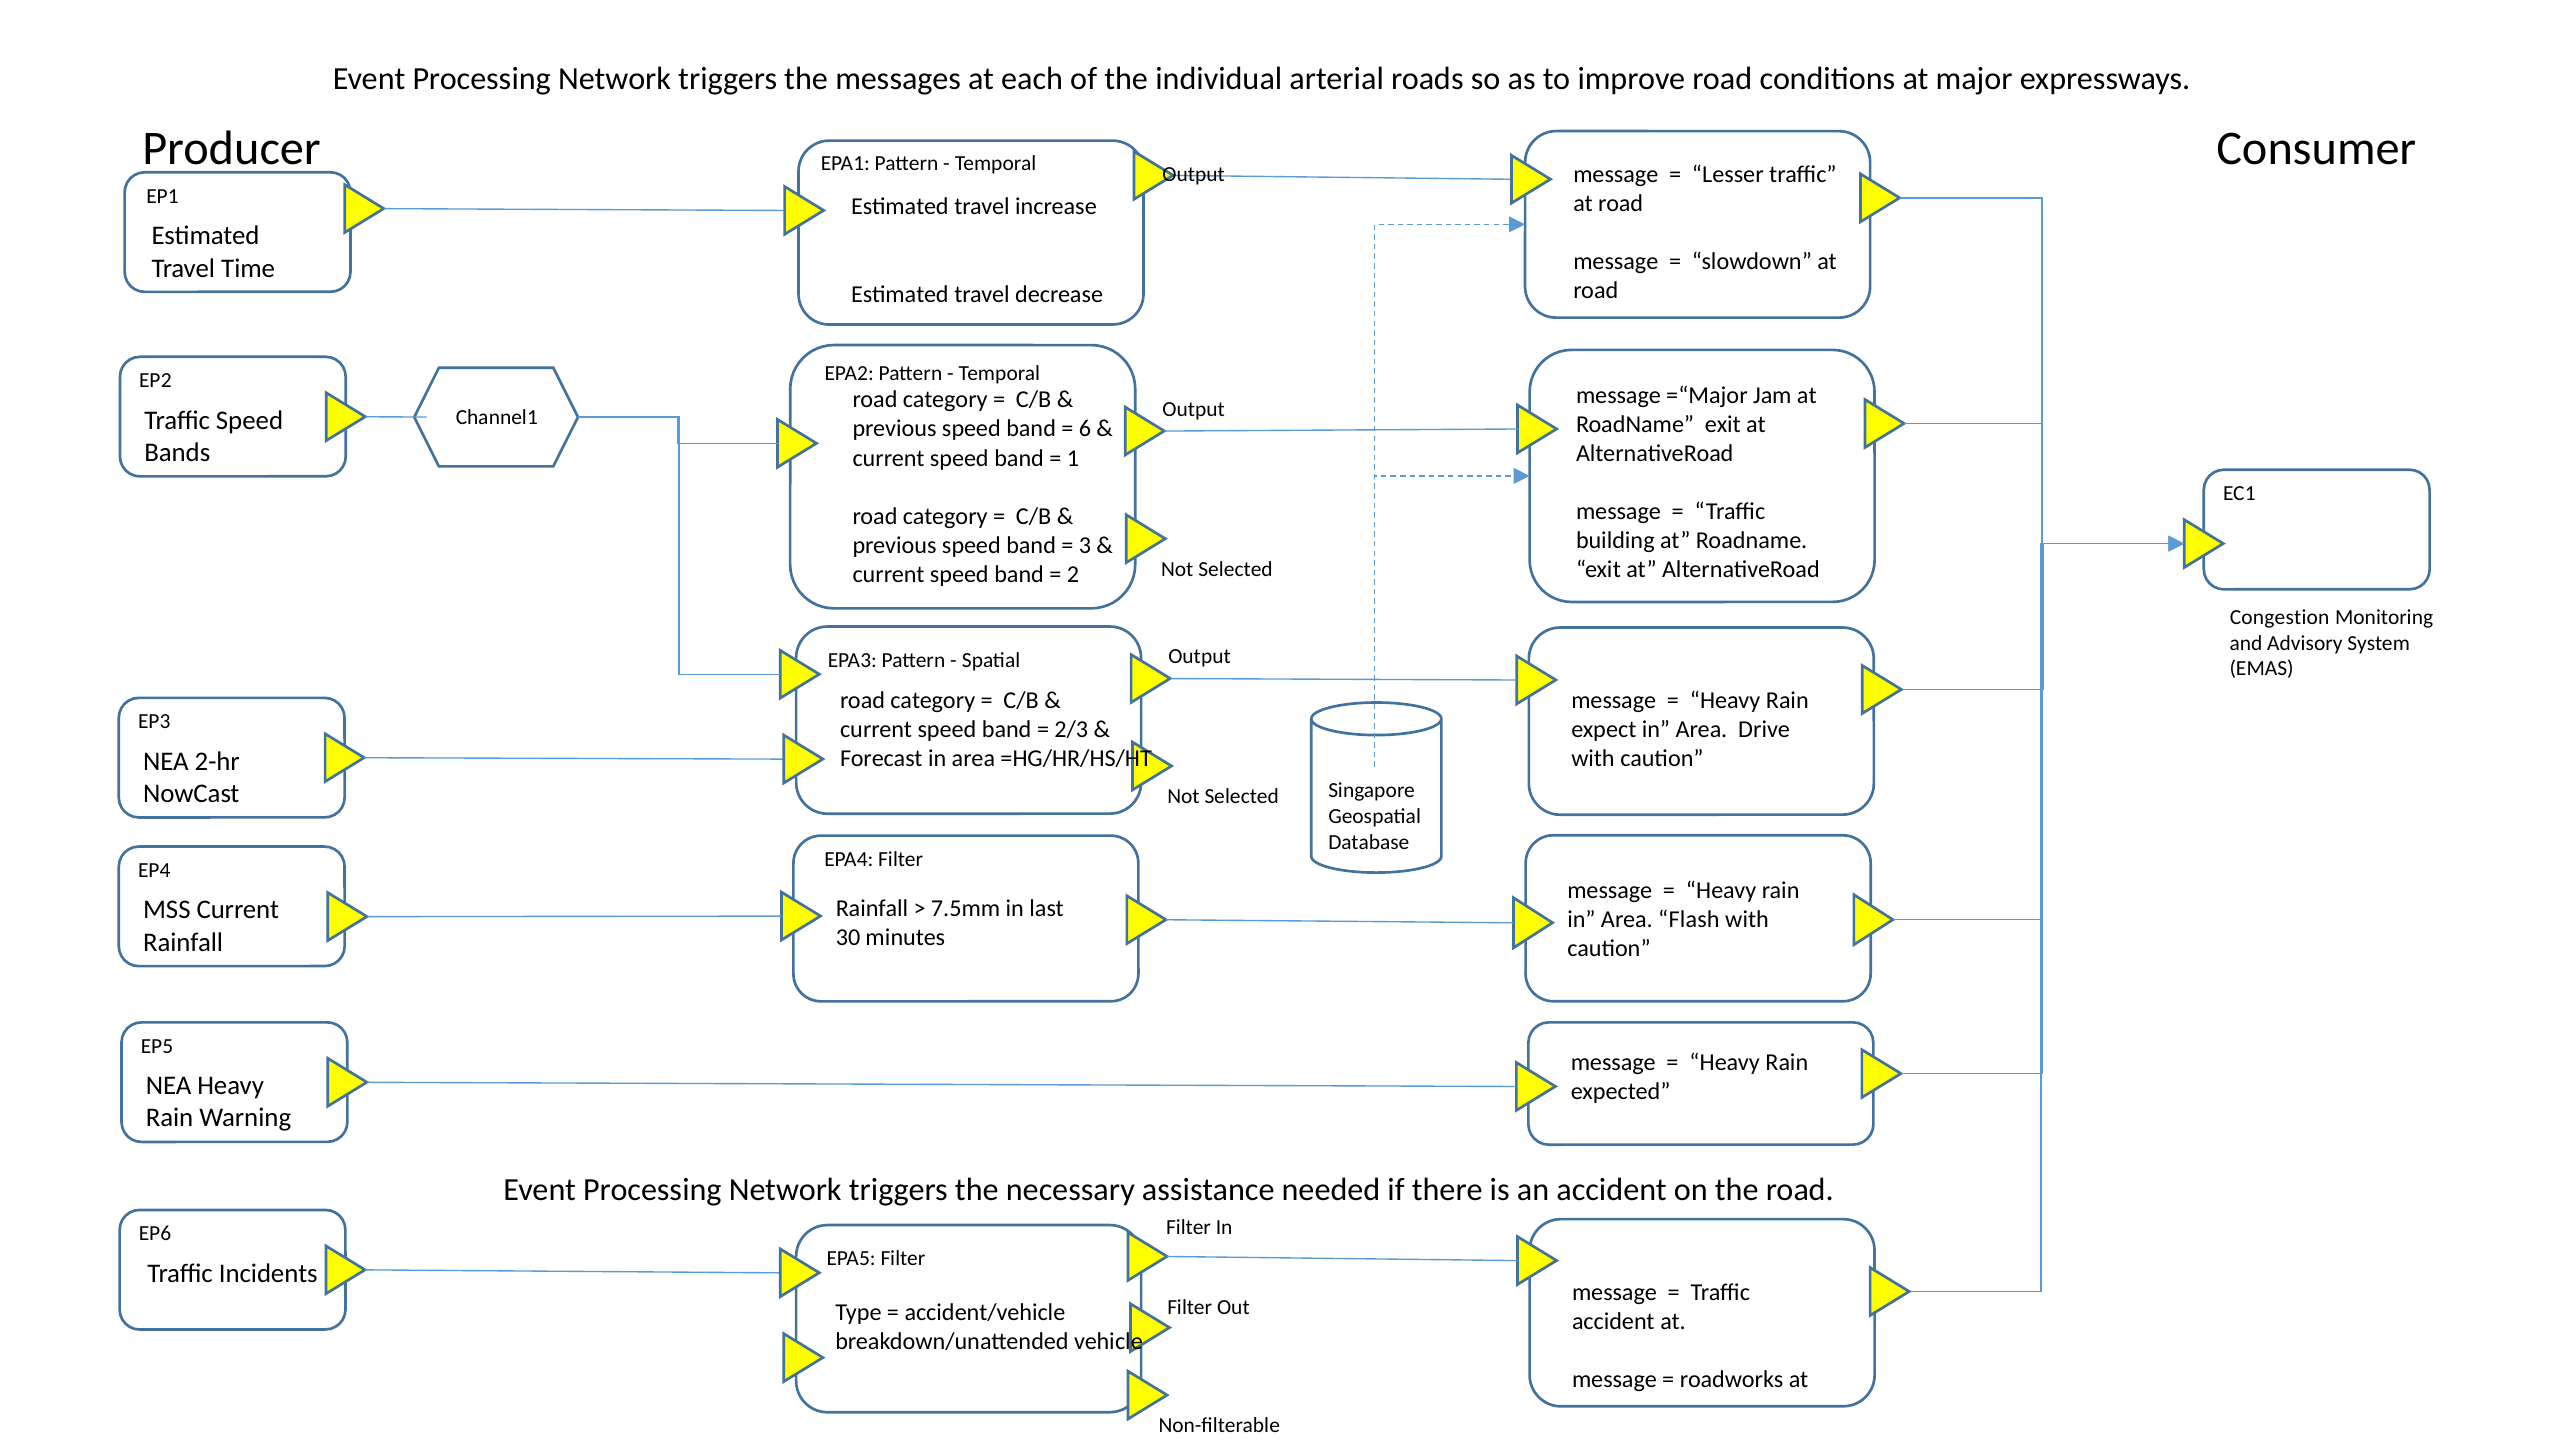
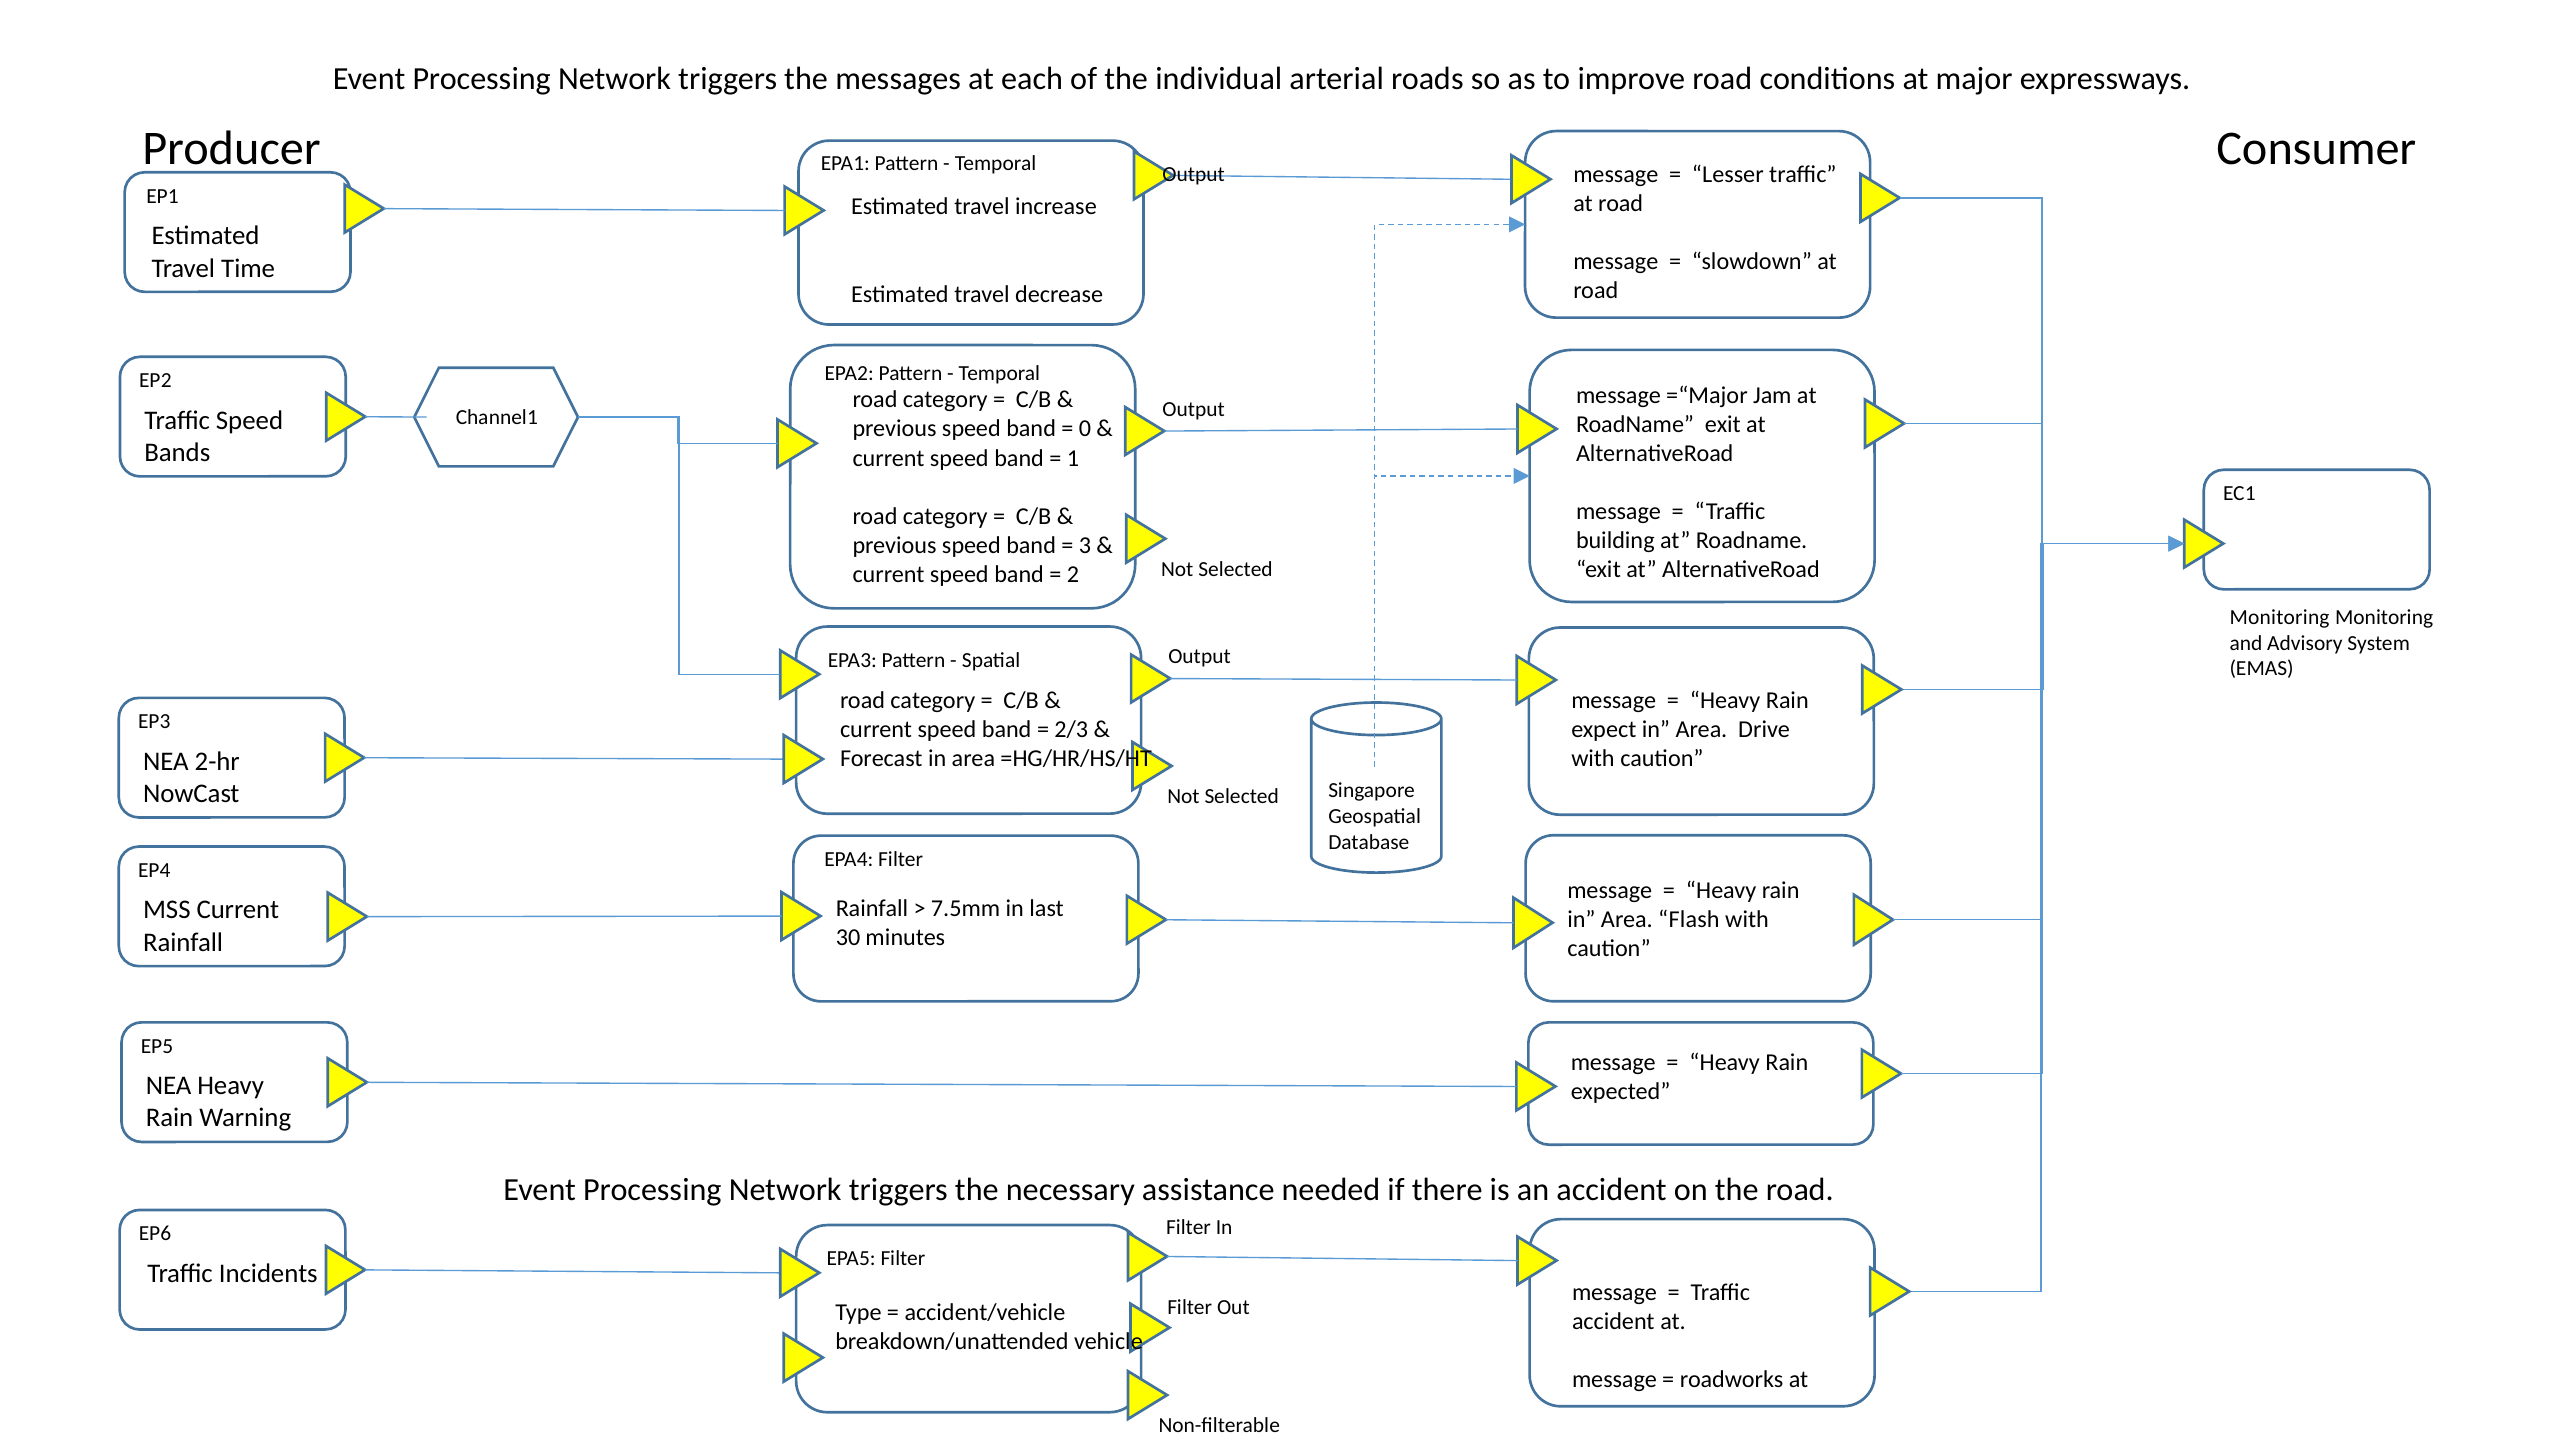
6: 6 -> 0
Congestion at (2280, 617): Congestion -> Monitoring
